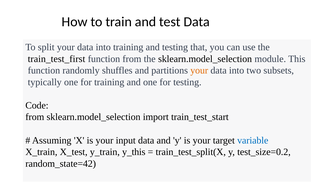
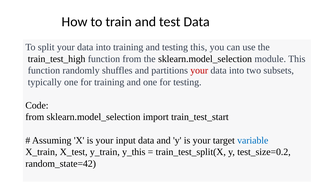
testing that: that -> this
train_test_first: train_test_first -> train_test_high
your at (199, 71) colour: orange -> red
